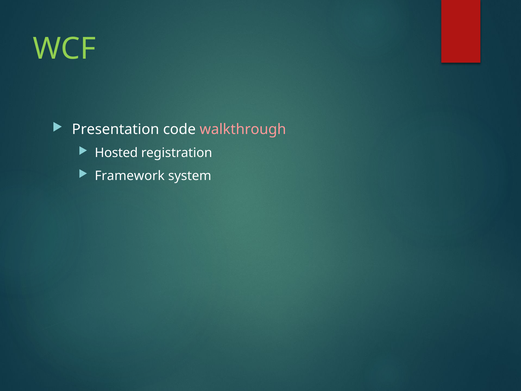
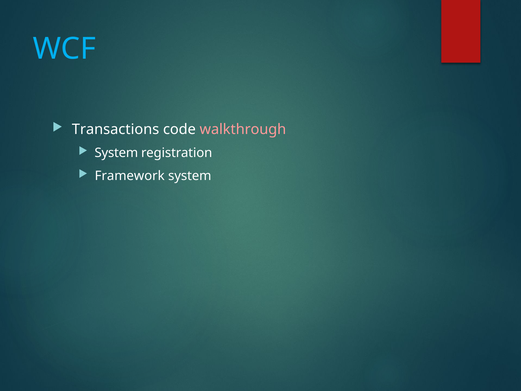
WCF colour: light green -> light blue
Presentation: Presentation -> Transactions
Hosted at (116, 153): Hosted -> System
